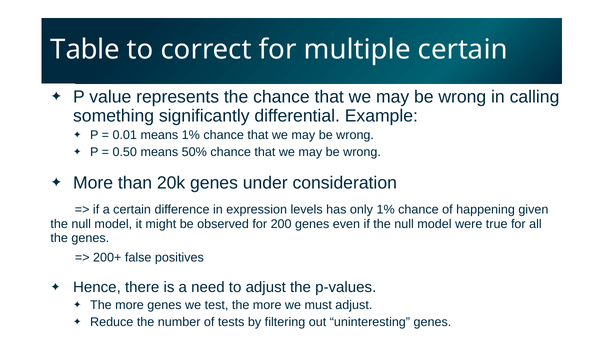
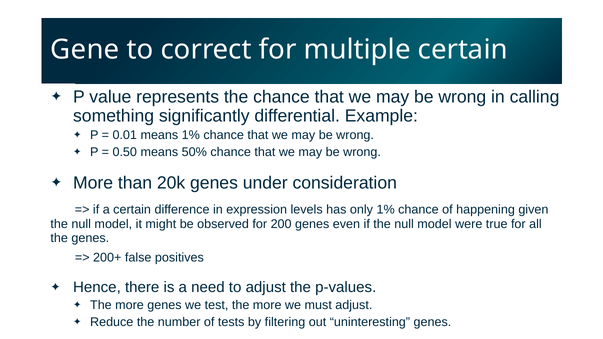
Table: Table -> Gene
